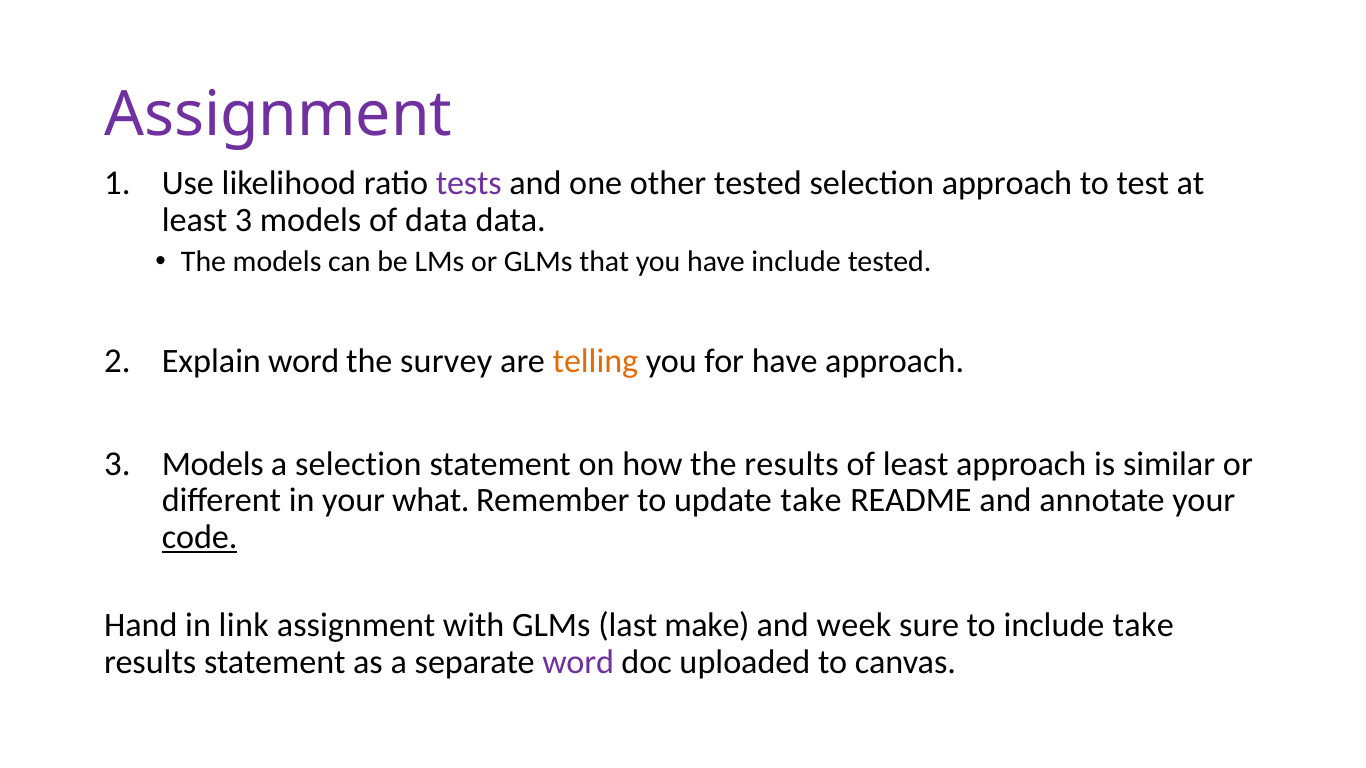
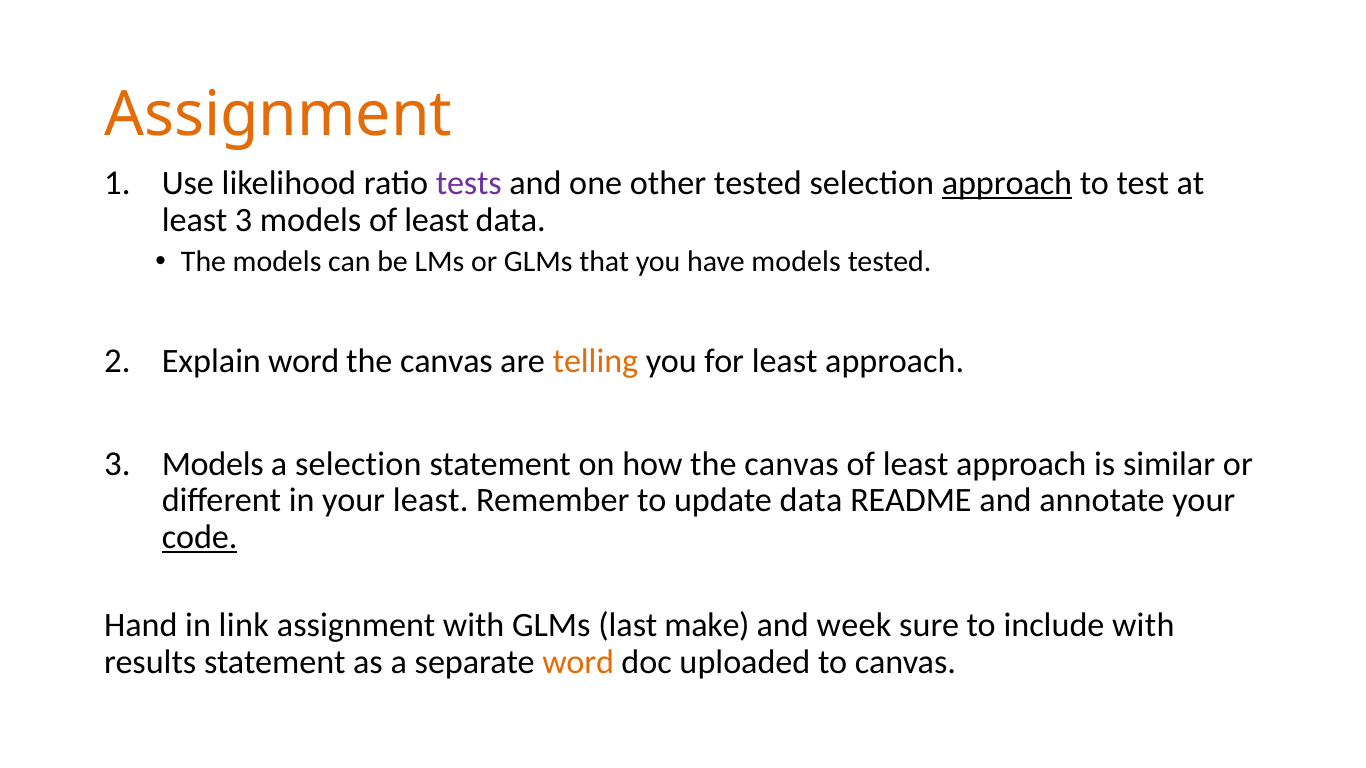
Assignment at (278, 115) colour: purple -> orange
approach at (1007, 183) underline: none -> present
models of data: data -> least
have include: include -> models
survey at (446, 362): survey -> canvas
for have: have -> least
how the results: results -> canvas
your what: what -> least
update take: take -> data
include take: take -> with
word at (578, 663) colour: purple -> orange
